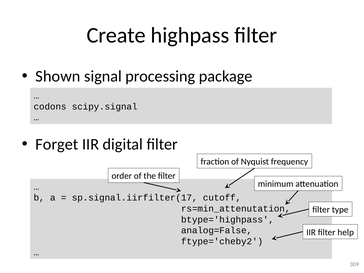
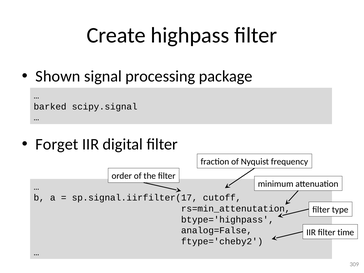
codons: codons -> barked
help: help -> time
